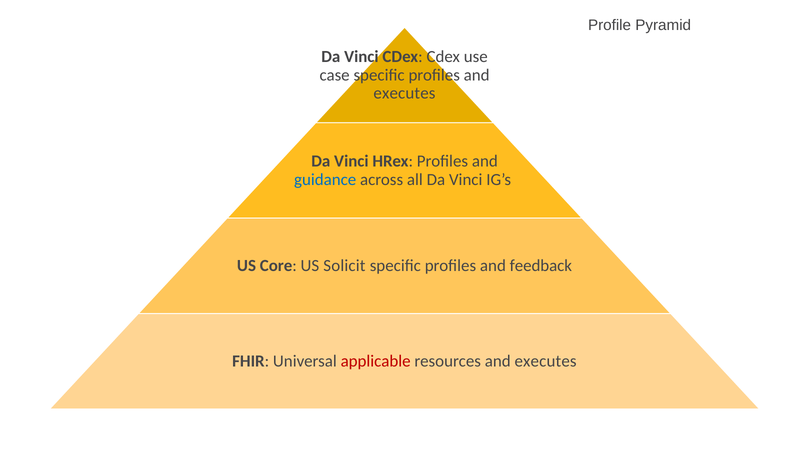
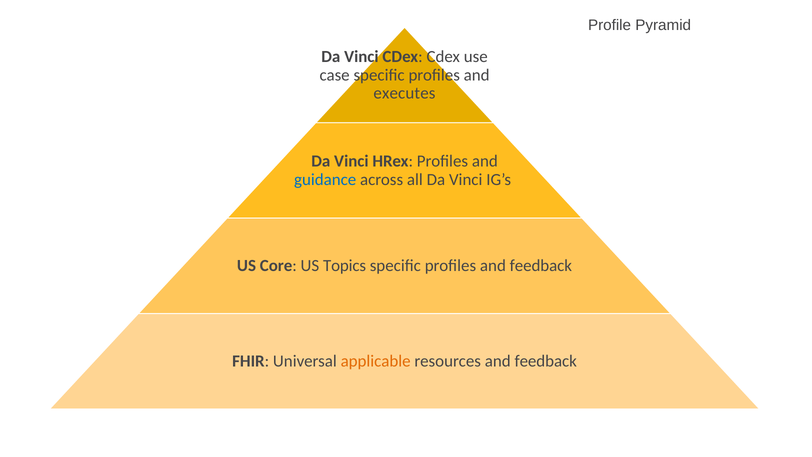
Solicit: Solicit -> Topics
applicable colour: red -> orange
resources and executes: executes -> feedback
